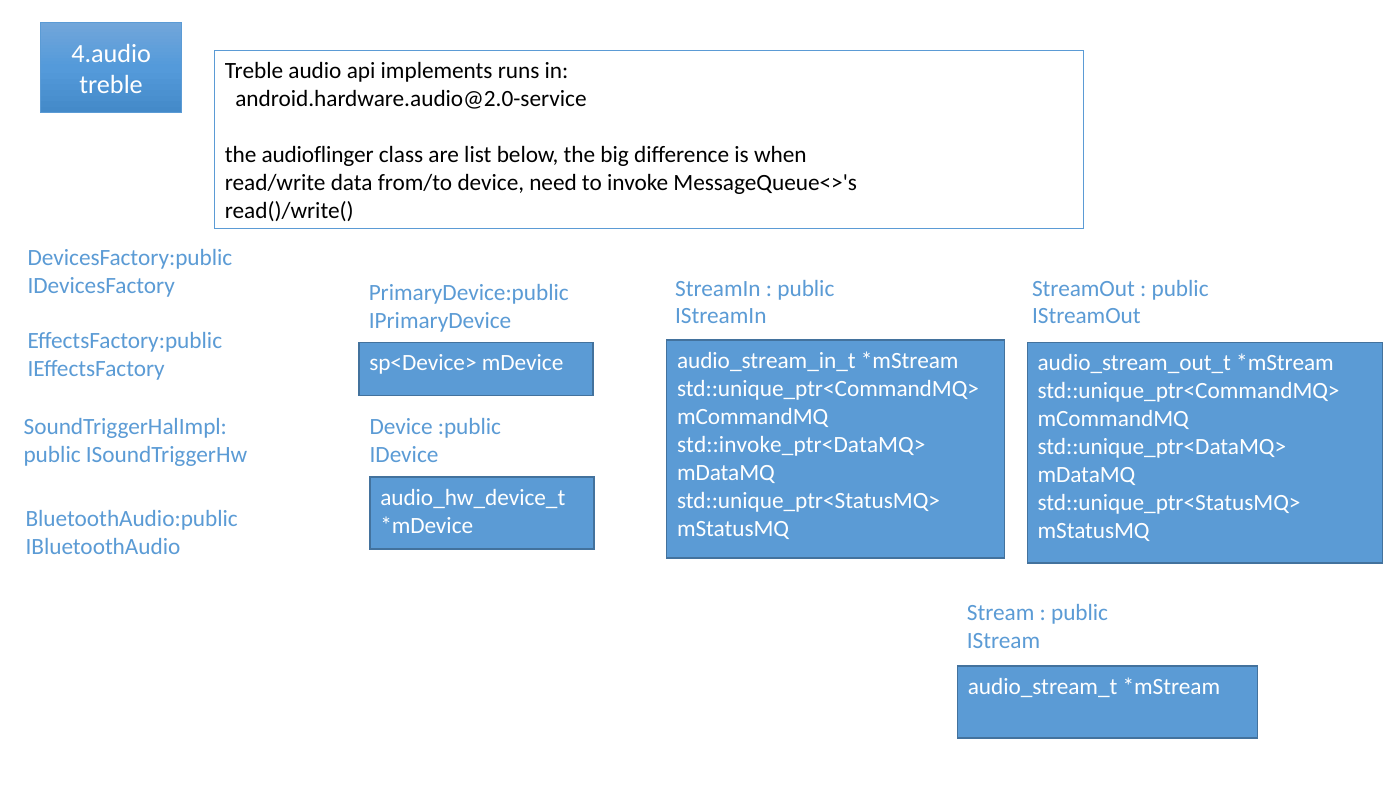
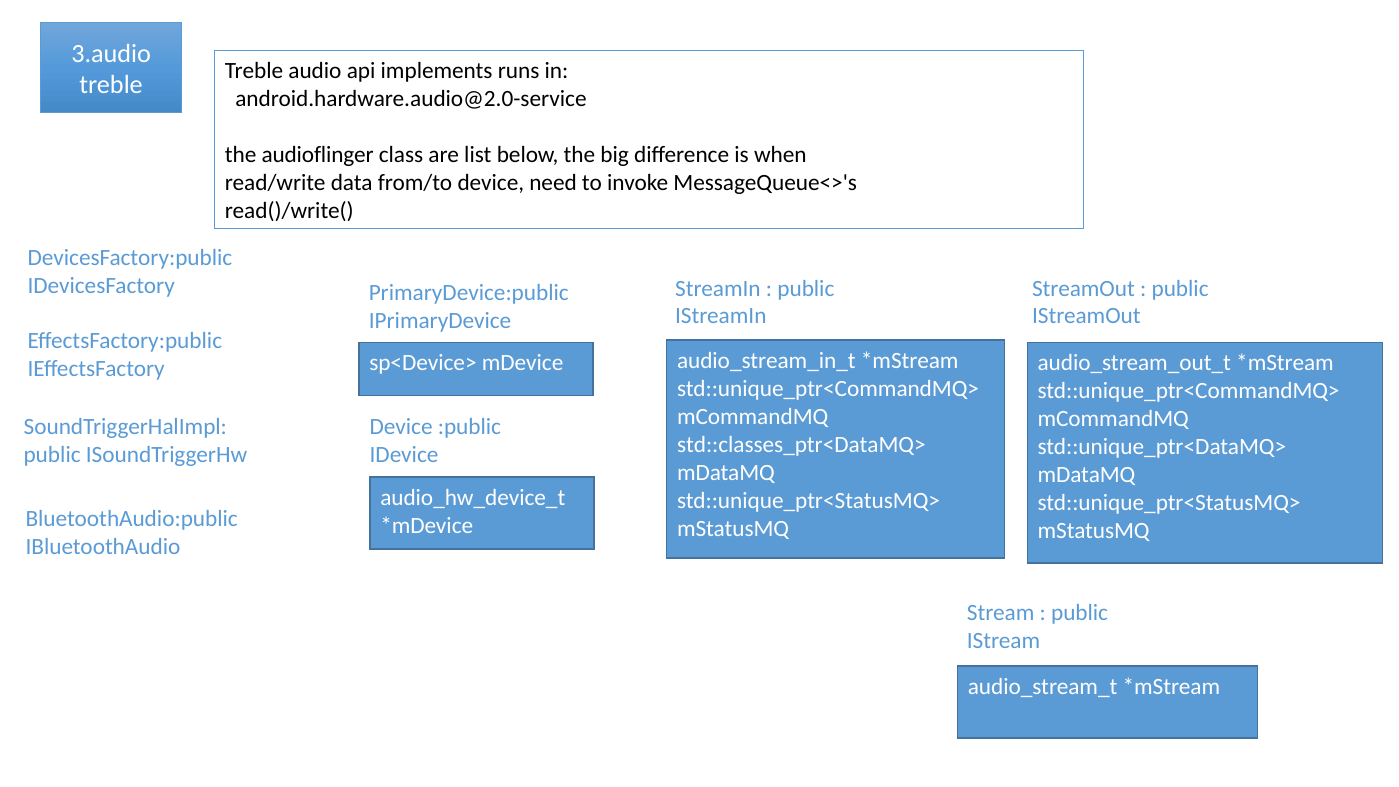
4.audio: 4.audio -> 3.audio
std::invoke_ptr<DataMQ>: std::invoke_ptr<DataMQ> -> std::classes_ptr<DataMQ>
